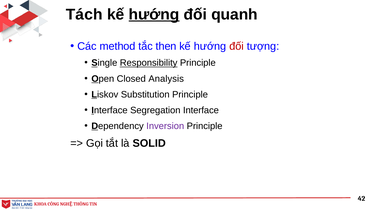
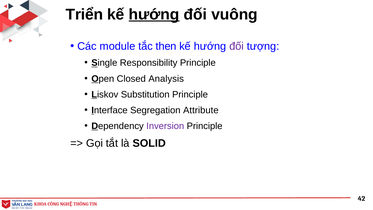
Tách: Tách -> Triển
quanh: quanh -> vuông
method: method -> module
đối at (237, 46) colour: red -> purple
Responsibility underline: present -> none
Segregation Interface: Interface -> Attribute
